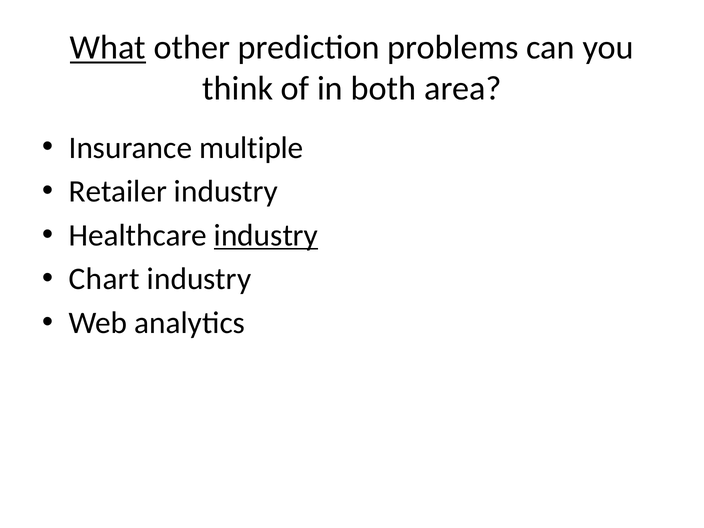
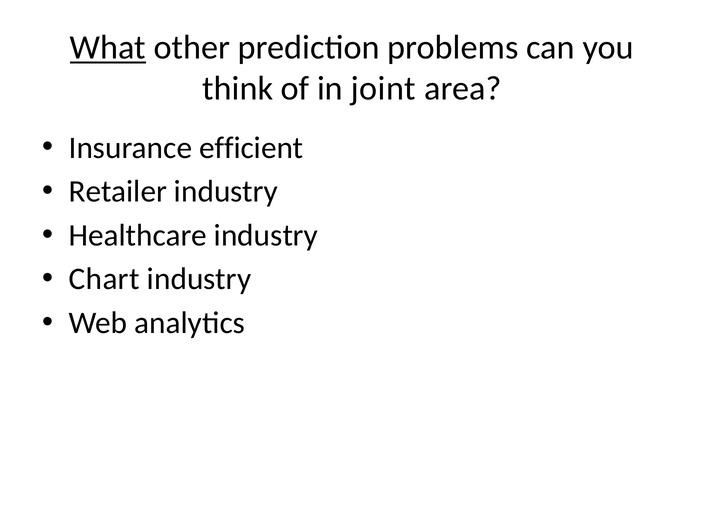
both: both -> joint
multiple: multiple -> efficient
industry at (266, 235) underline: present -> none
